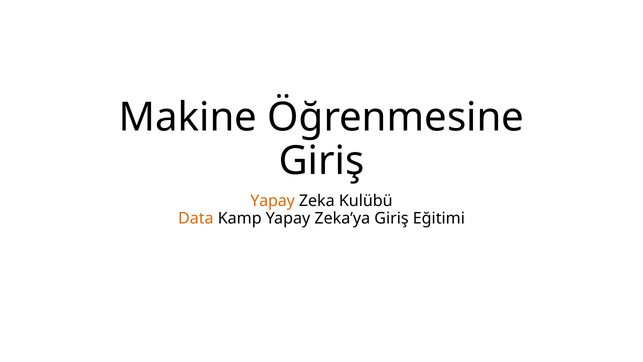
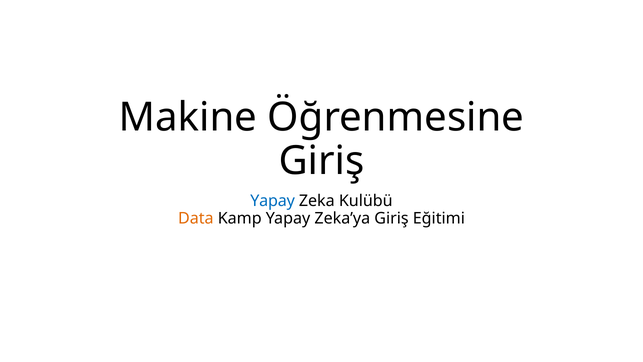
Yapay at (273, 201) colour: orange -> blue
